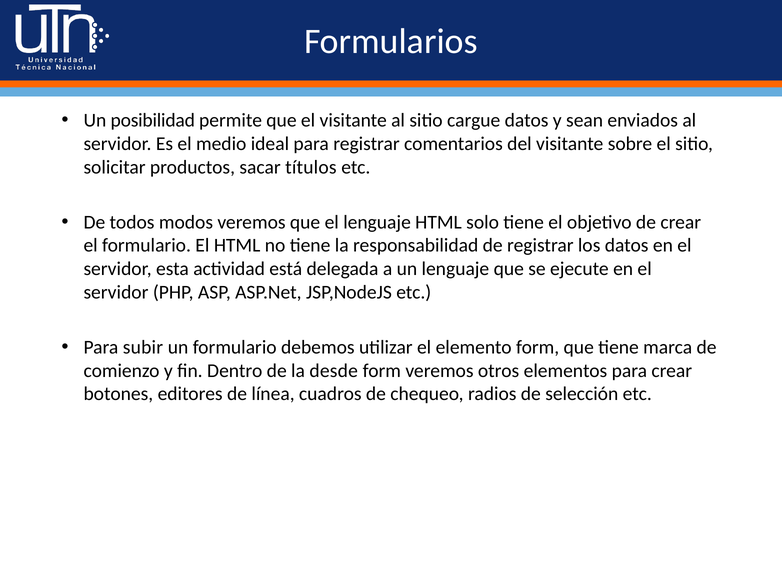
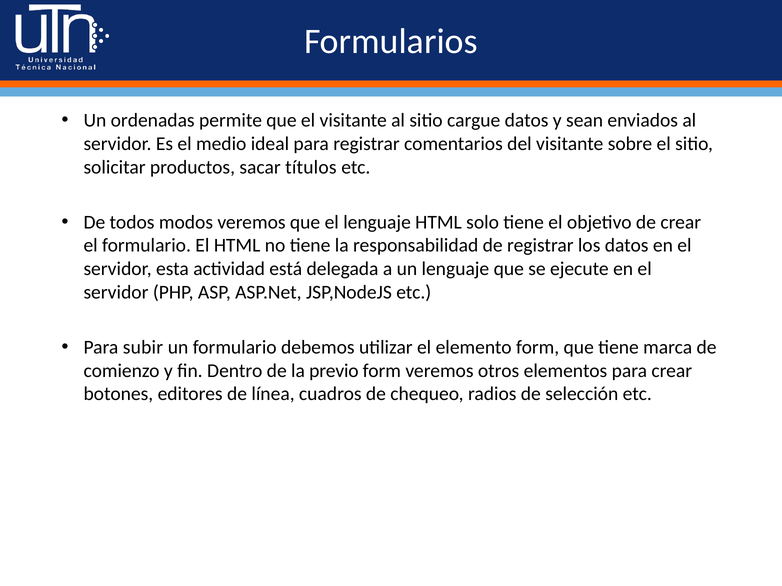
posibilidad: posibilidad -> ordenadas
desde: desde -> previo
